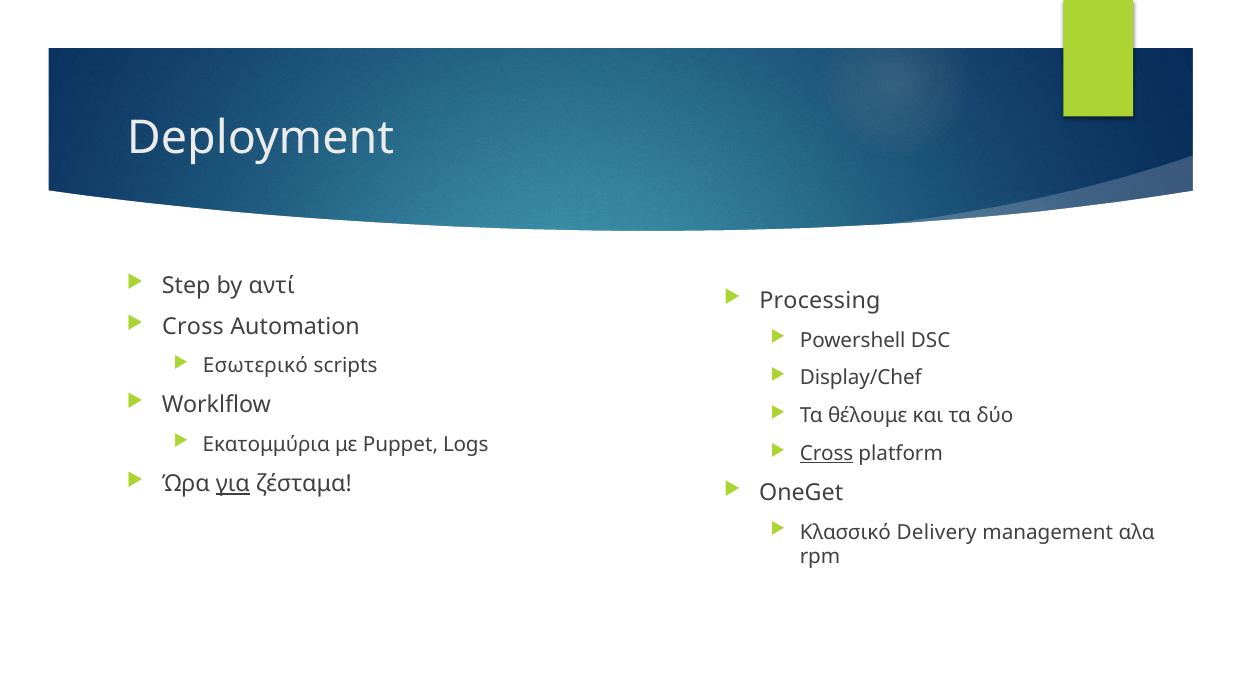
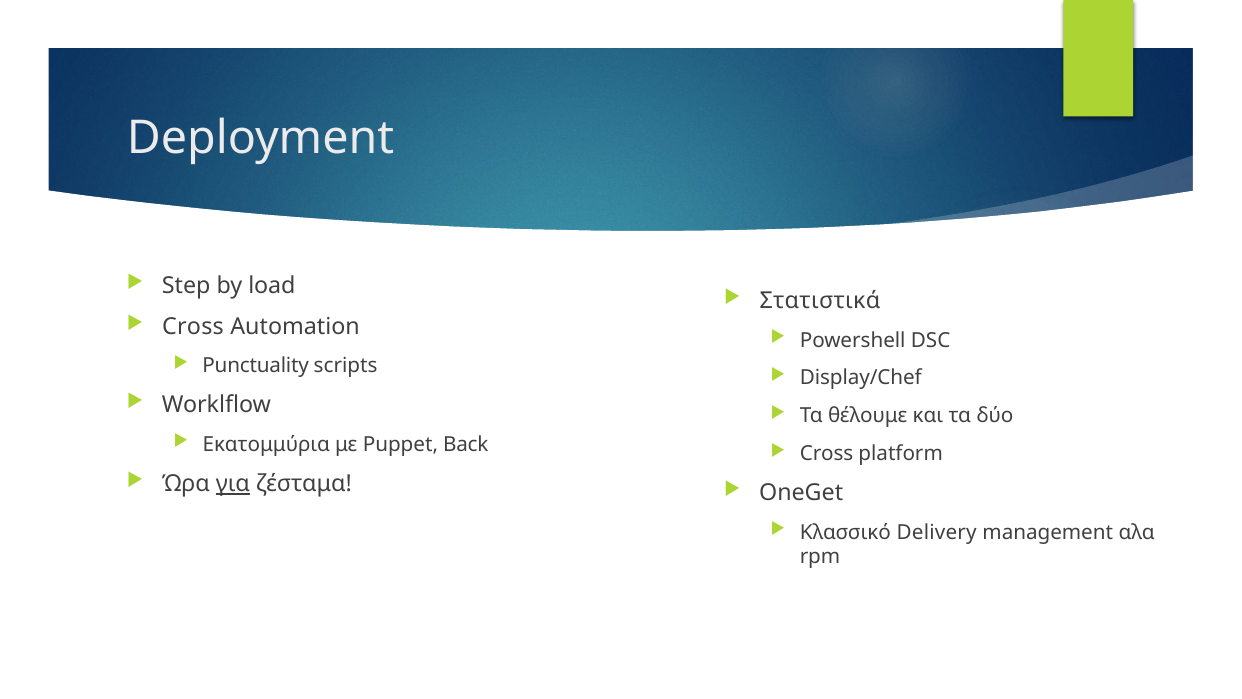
αντί: αντί -> load
Processing: Processing -> Στατιστικά
Εσωτερικό: Εσωτερικό -> Punctuality
Logs: Logs -> Back
Cross at (827, 453) underline: present -> none
